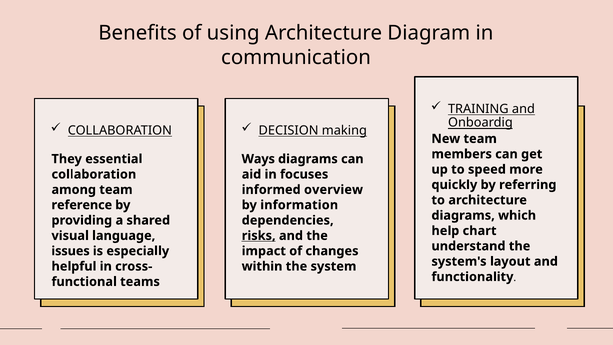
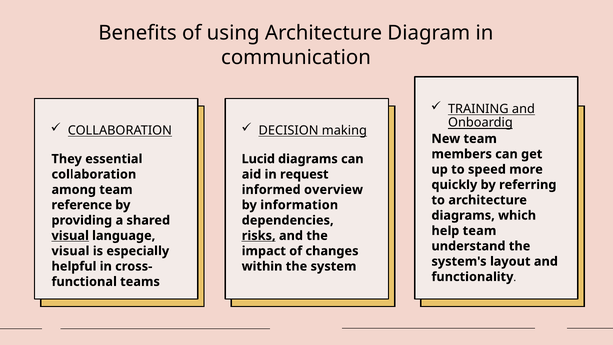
Ways: Ways -> Lucid
focuses: focuses -> request
help chart: chart -> team
visual at (70, 236) underline: none -> present
issues at (71, 251): issues -> visual
